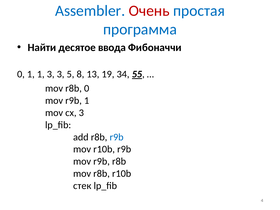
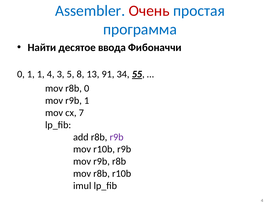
1 3: 3 -> 4
19: 19 -> 91
cx 3: 3 -> 7
r9b at (117, 137) colour: blue -> purple
стек: стек -> imul
